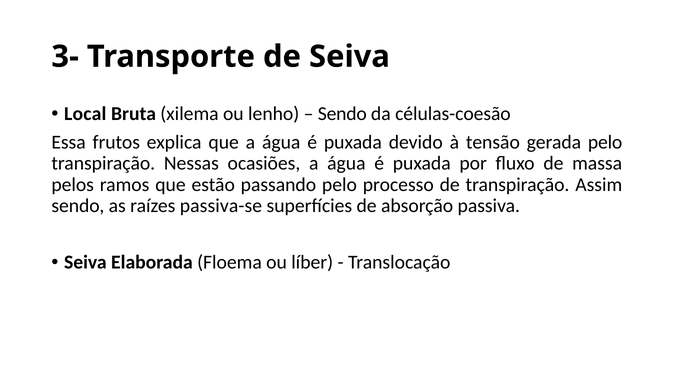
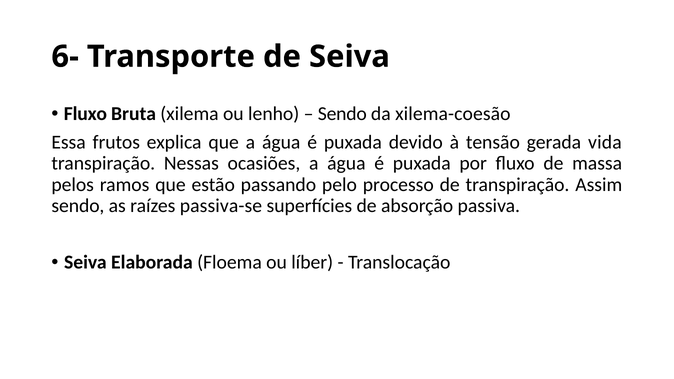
3-: 3- -> 6-
Local at (85, 114): Local -> Fluxo
células-coesão: células-coesão -> xilema-coesão
gerada pelo: pelo -> vida
